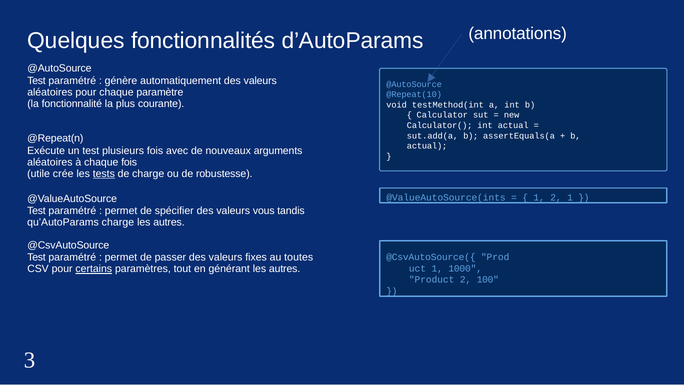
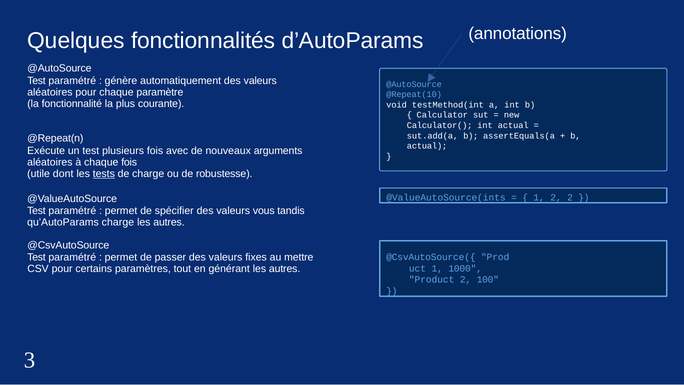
crée: crée -> dont
2 1: 1 -> 2
toutes: toutes -> mettre
certains underline: present -> none
